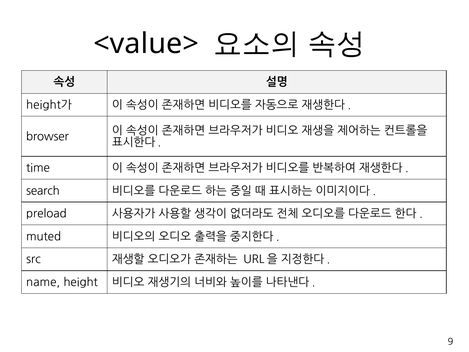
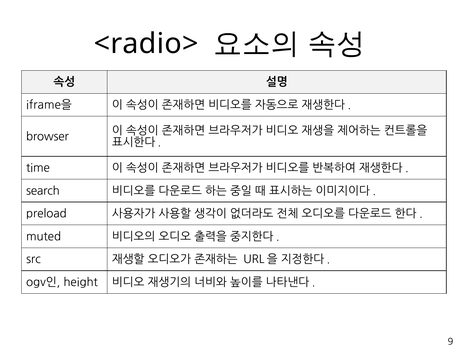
<value>: <value> -> <radio>
height가: height가 -> iframe을
name: name -> ogv인
